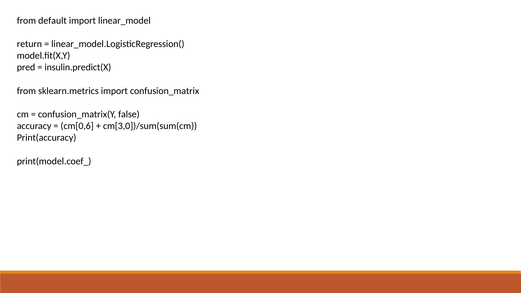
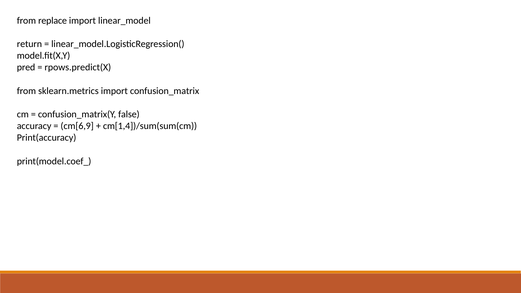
default: default -> replace
insulin.predict(X: insulin.predict(X -> rpows.predict(X
cm[0,6: cm[0,6 -> cm[6,9
cm[3,0])/sum(sum(cm: cm[3,0])/sum(sum(cm -> cm[1,4])/sum(sum(cm
